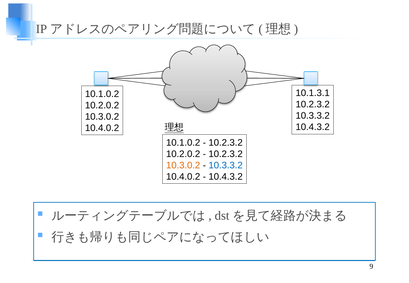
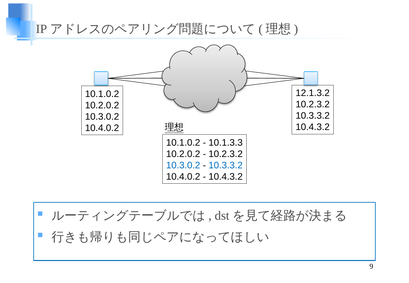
10.1.3.1: 10.1.3.1 -> 12.1.3.2
10.2.3.2 at (226, 143): 10.2.3.2 -> 10.1.3.3
10.3.0.2 at (183, 165) colour: orange -> blue
